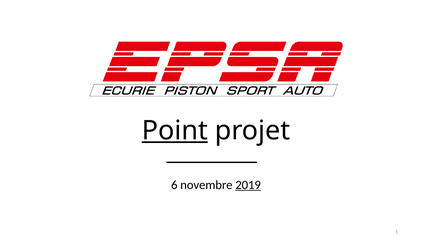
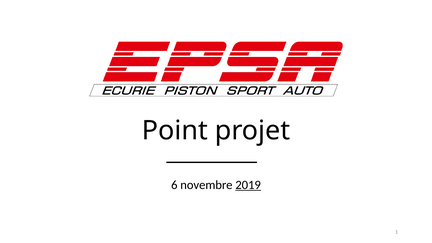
Point underline: present -> none
